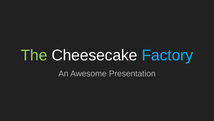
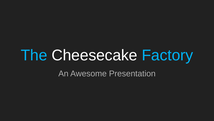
The colour: light green -> light blue
